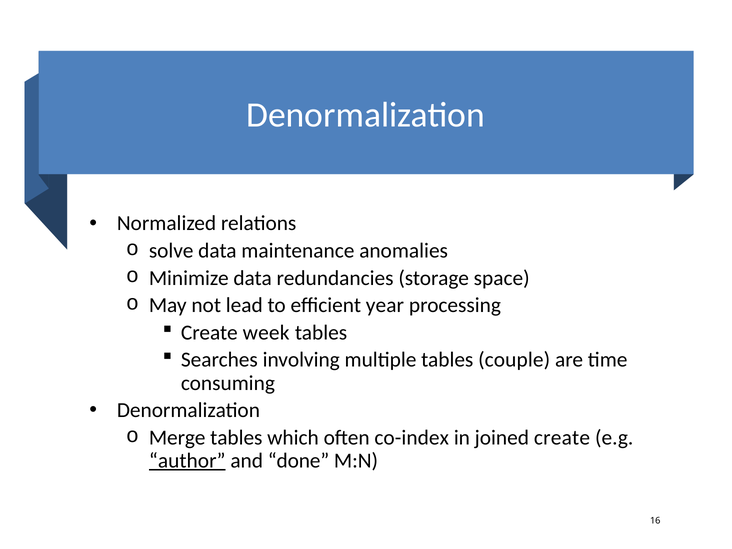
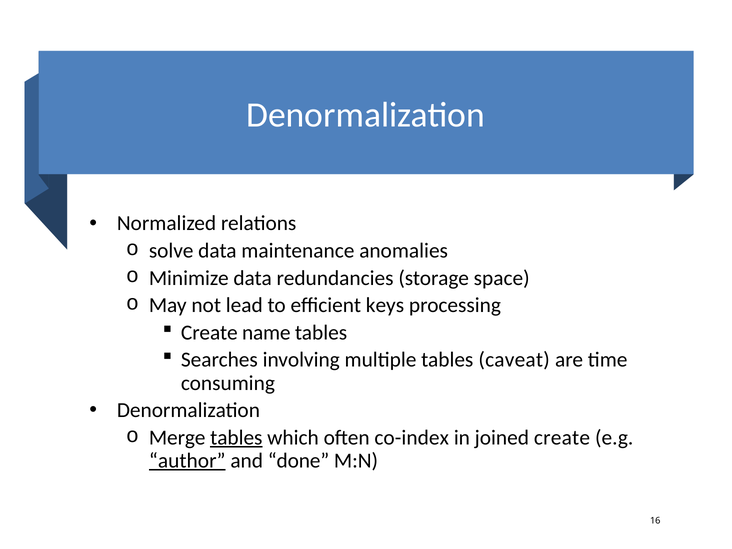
year: year -> keys
week: week -> name
couple: couple -> caveat
tables at (236, 438) underline: none -> present
